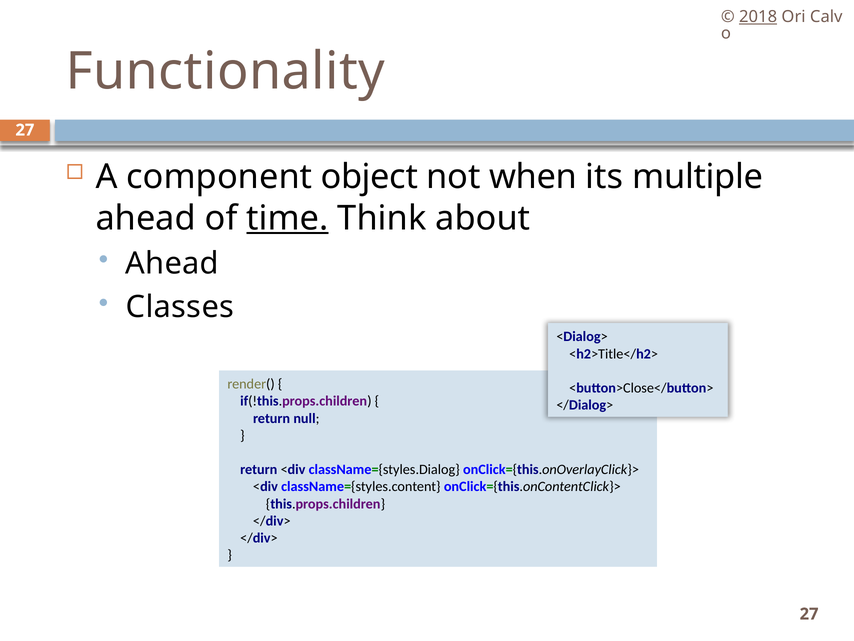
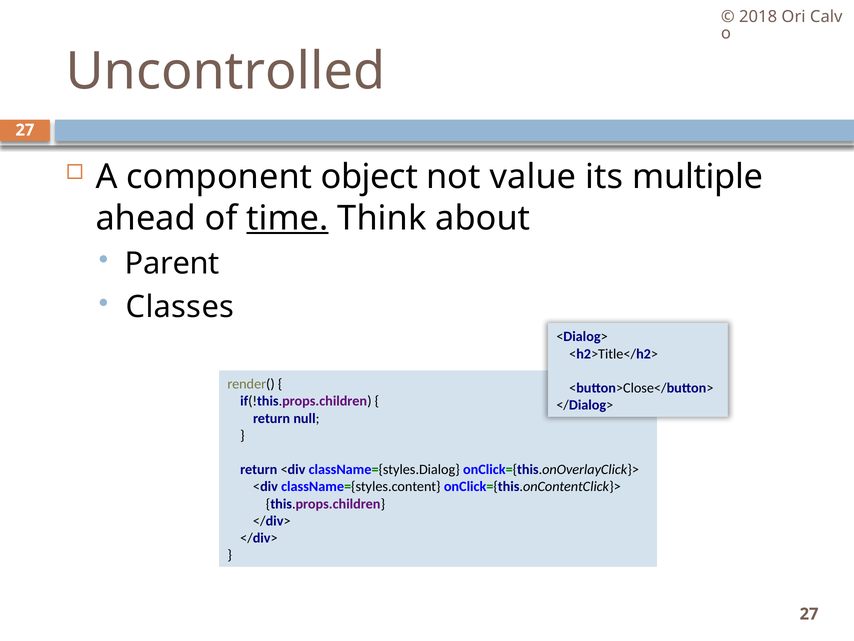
2018 underline: present -> none
Functionality: Functionality -> Uncontrolled
when: when -> value
Ahead at (172, 263): Ahead -> Parent
